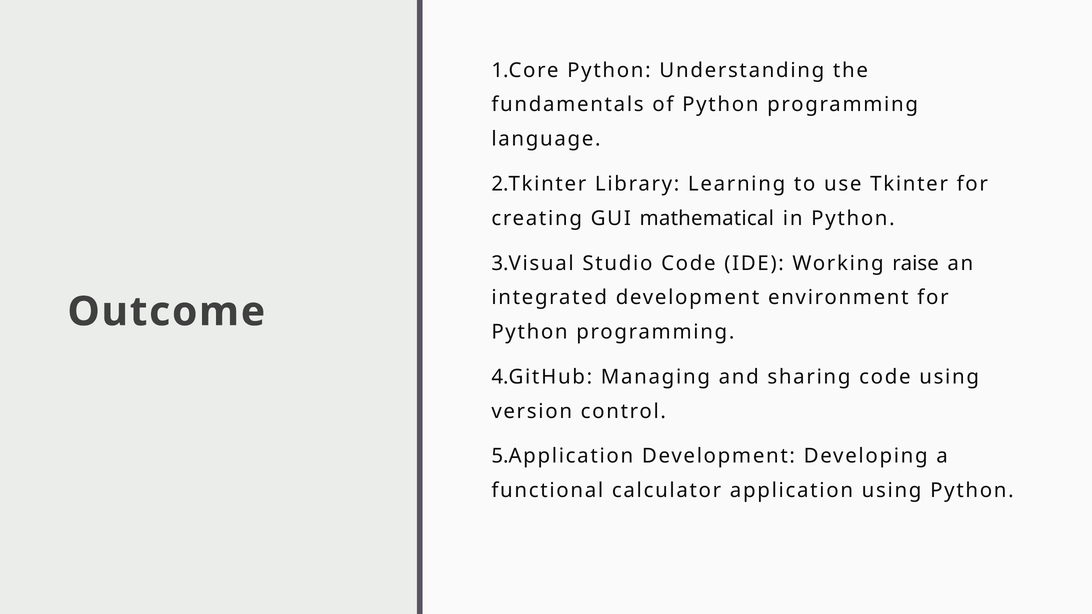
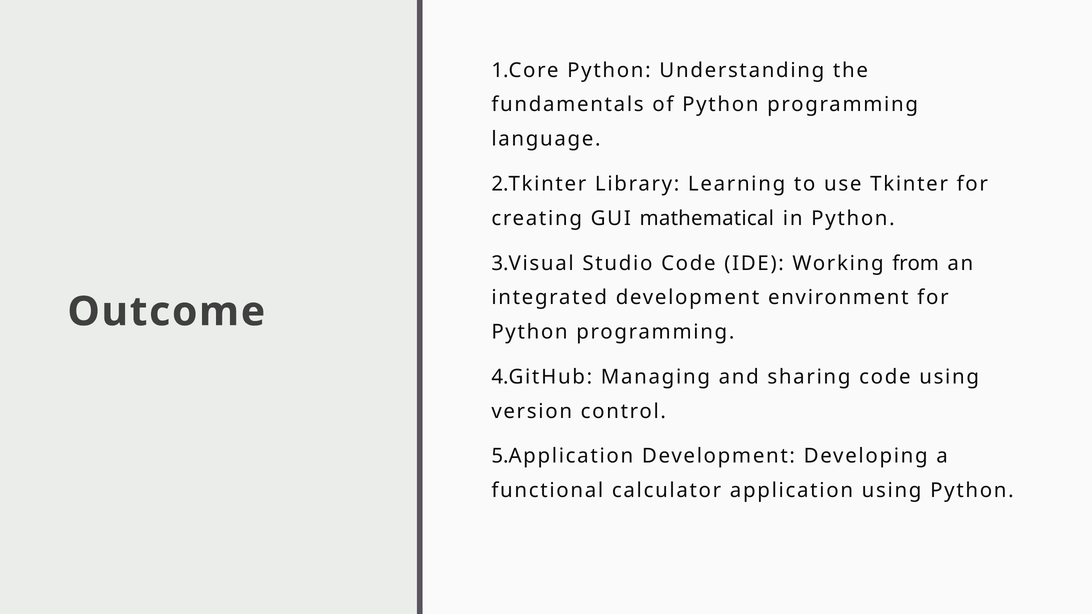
raise: raise -> from
